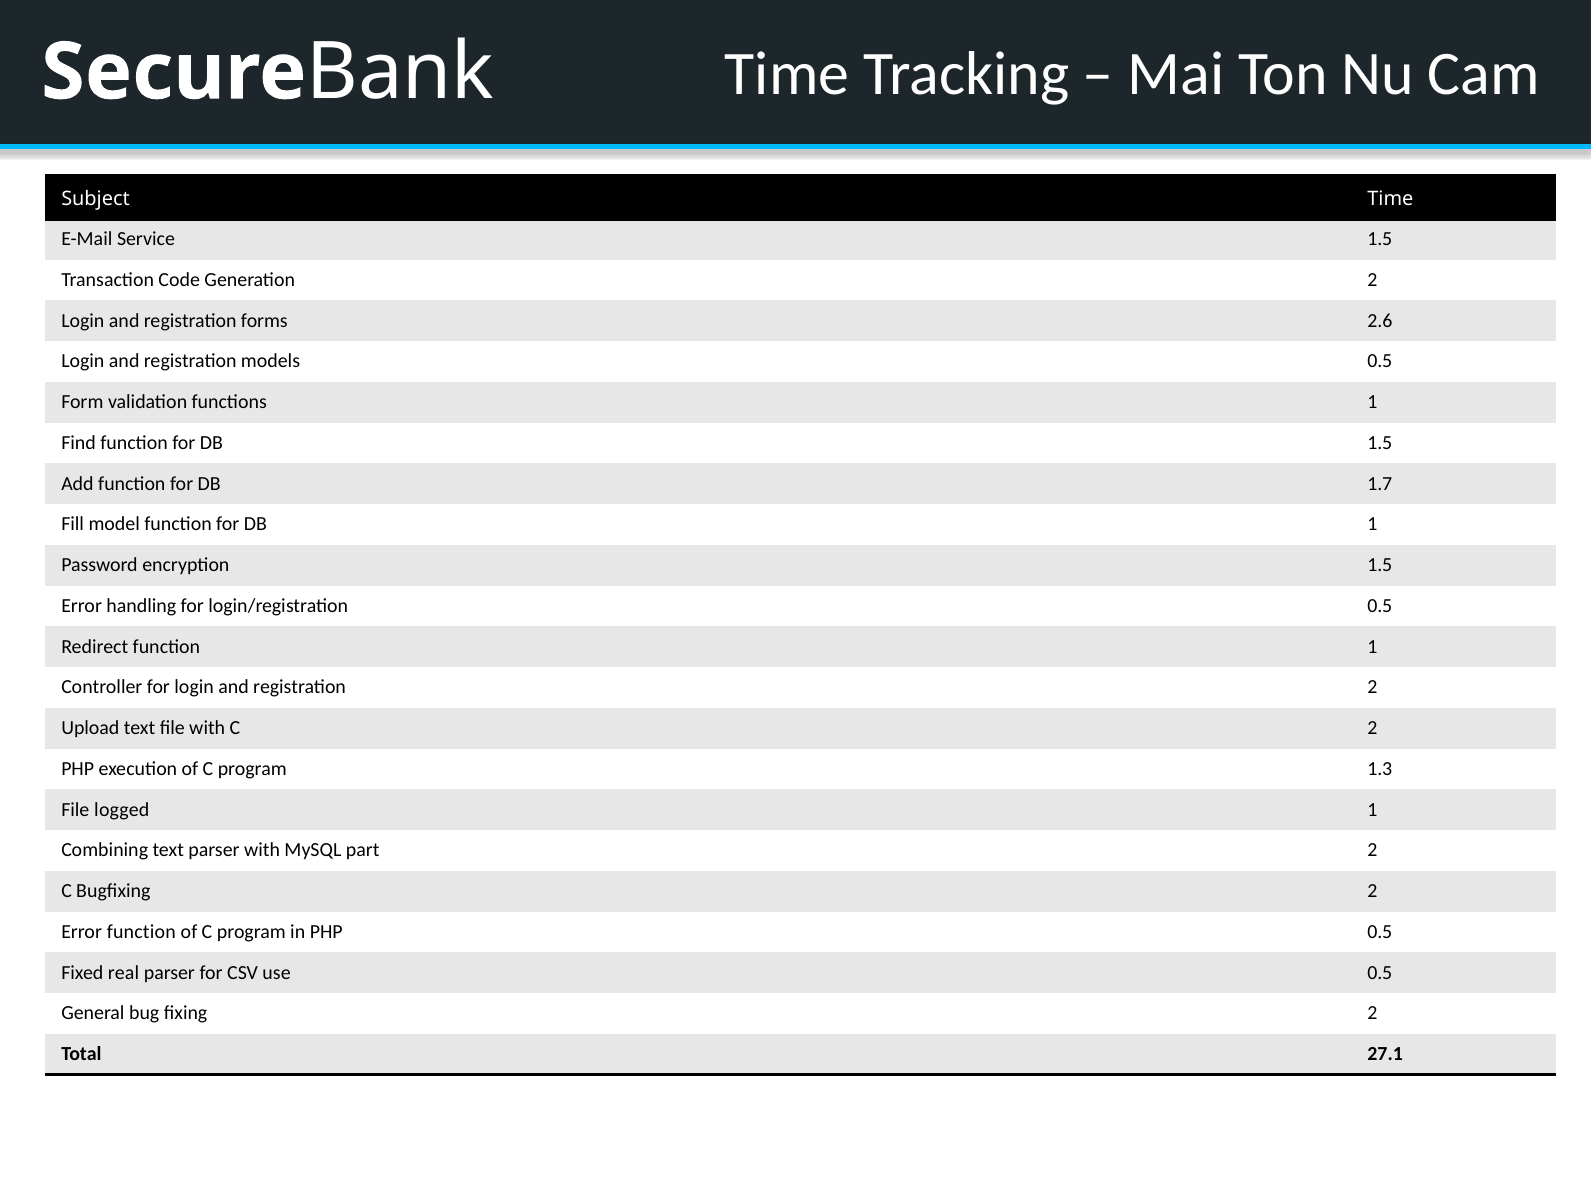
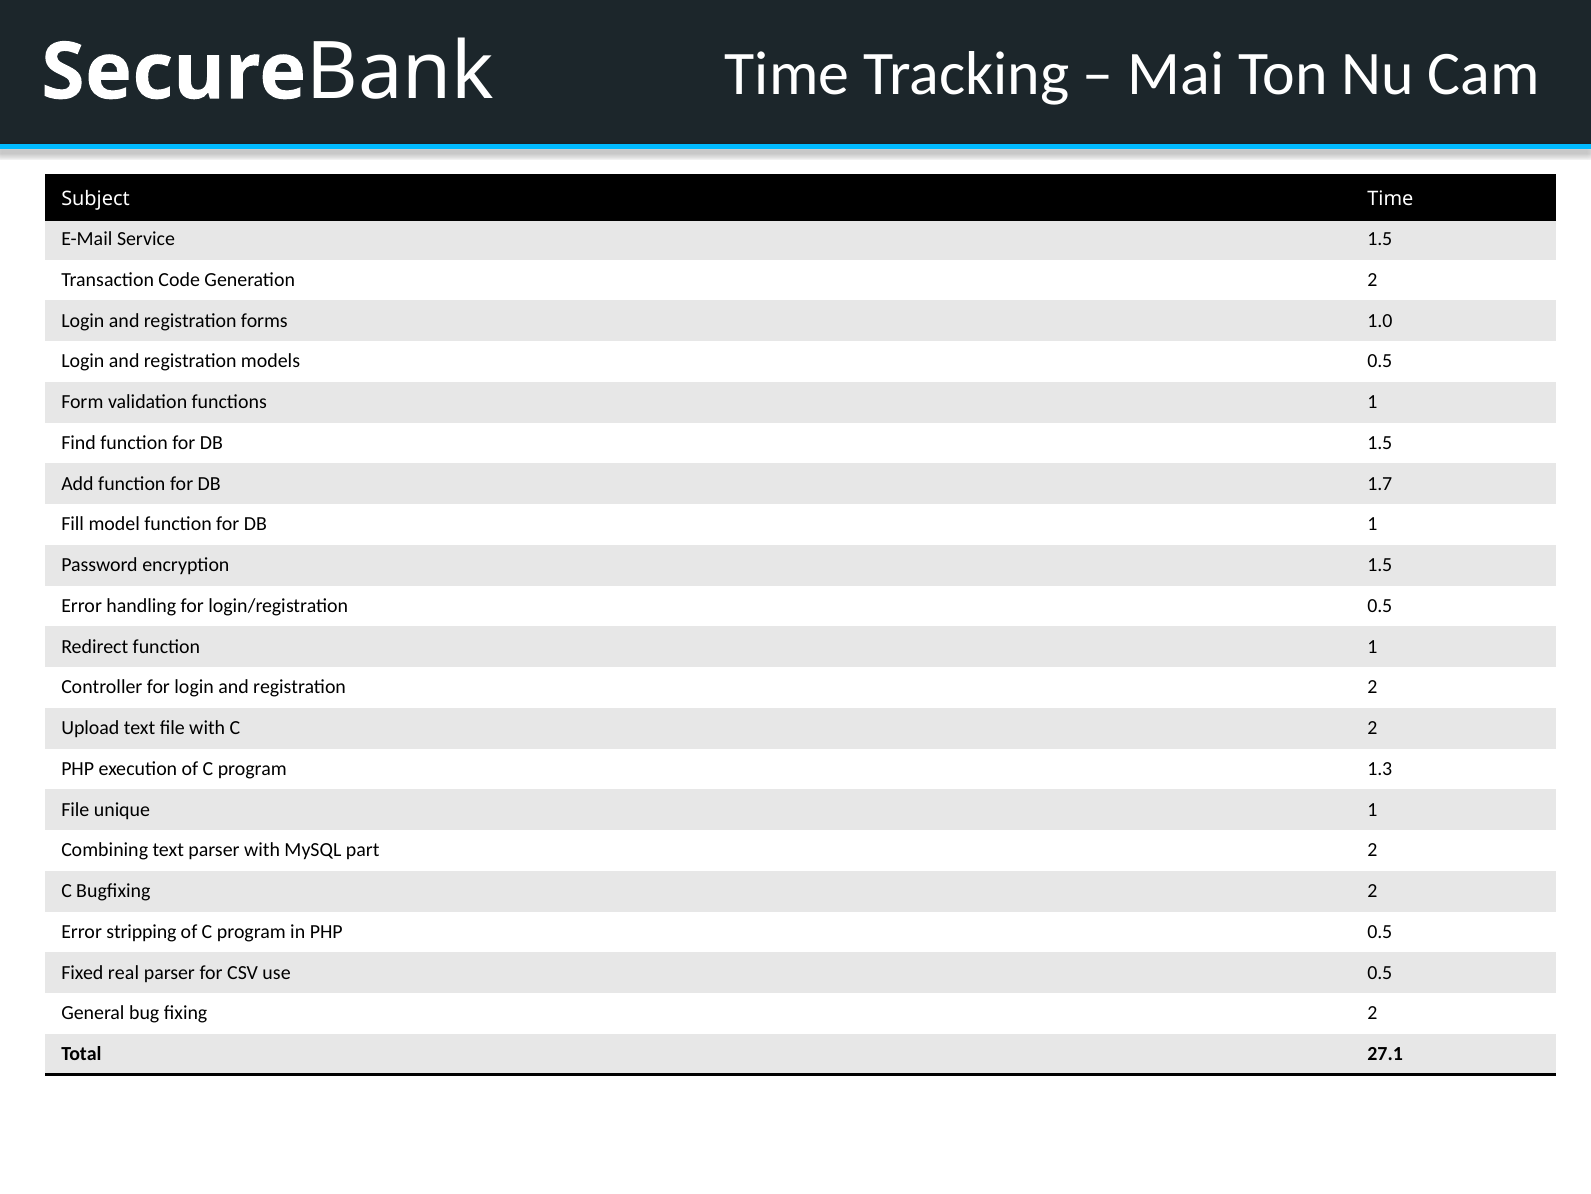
2.6: 2.6 -> 1.0
logged: logged -> unique
Error function: function -> stripping
